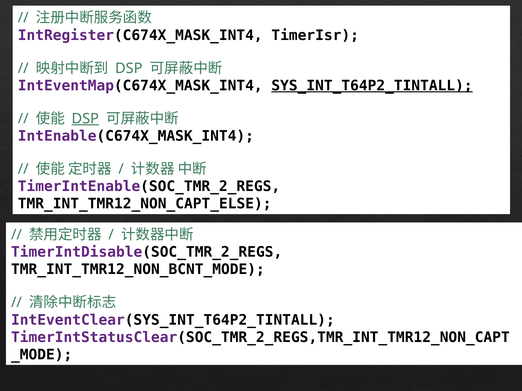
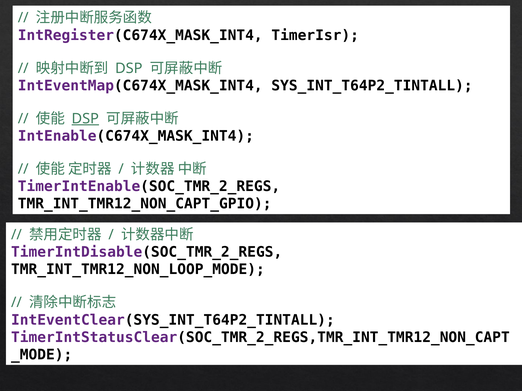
SYS_INT_T64P2_TINTALL underline: present -> none
TMR_INT_TMR12_NON_CAPT_ELSE: TMR_INT_TMR12_NON_CAPT_ELSE -> TMR_INT_TMR12_NON_CAPT_GPIO
TMR_INT_TMR12_NON_BCNT_MODE: TMR_INT_TMR12_NON_BCNT_MODE -> TMR_INT_TMR12_NON_LOOP_MODE
